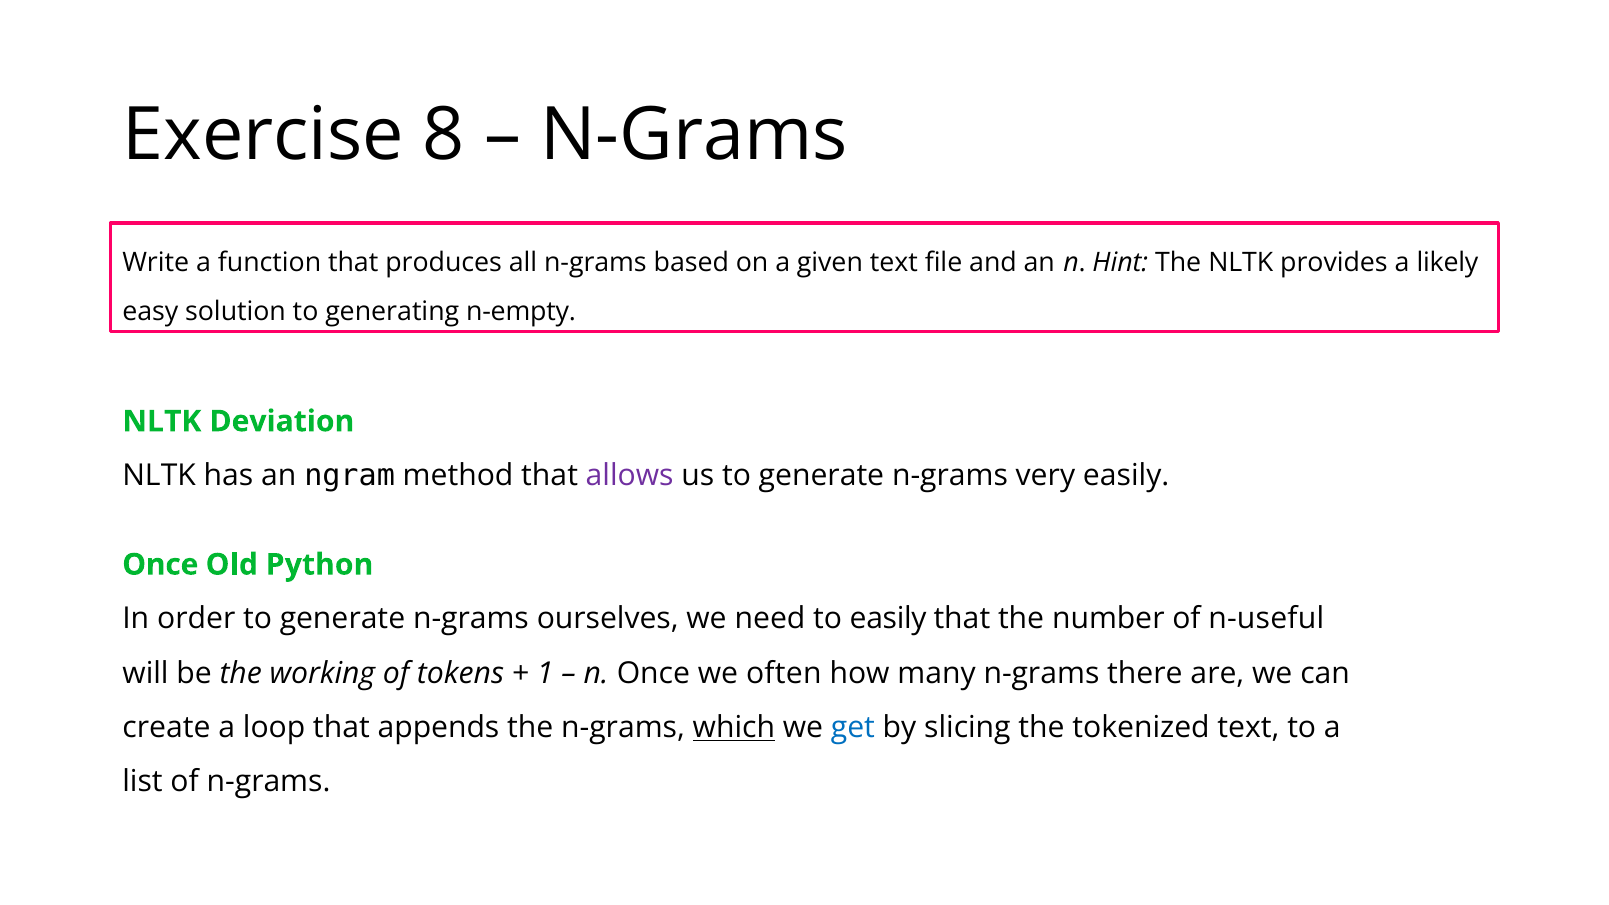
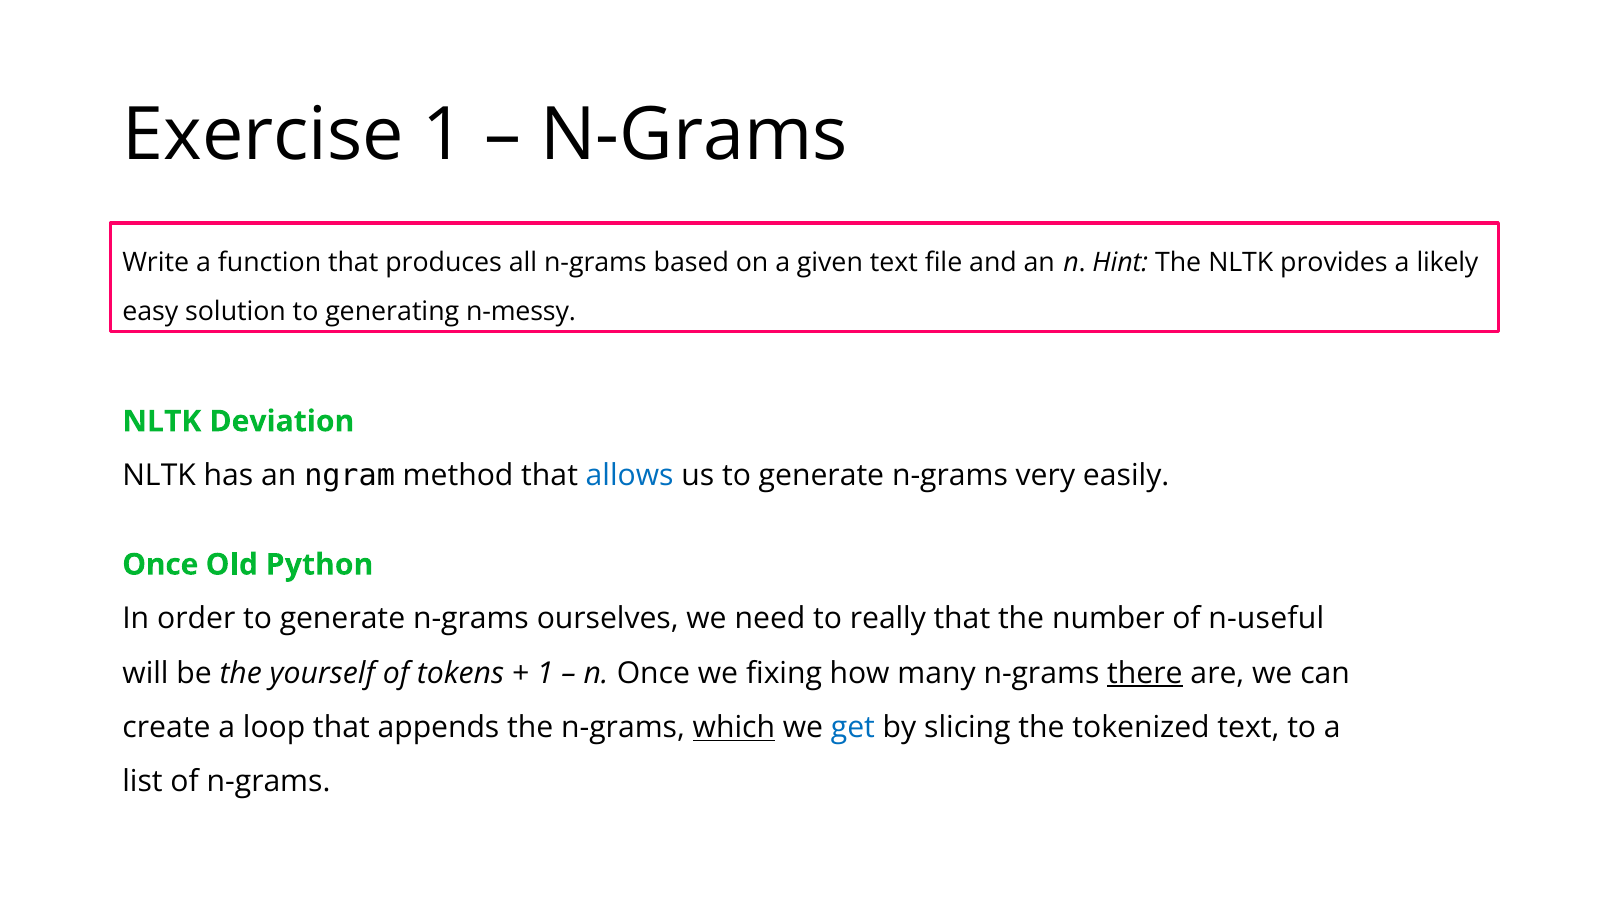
Exercise 8: 8 -> 1
n-empty: n-empty -> n-messy
allows colour: purple -> blue
to easily: easily -> really
working: working -> yourself
often: often -> fixing
there underline: none -> present
